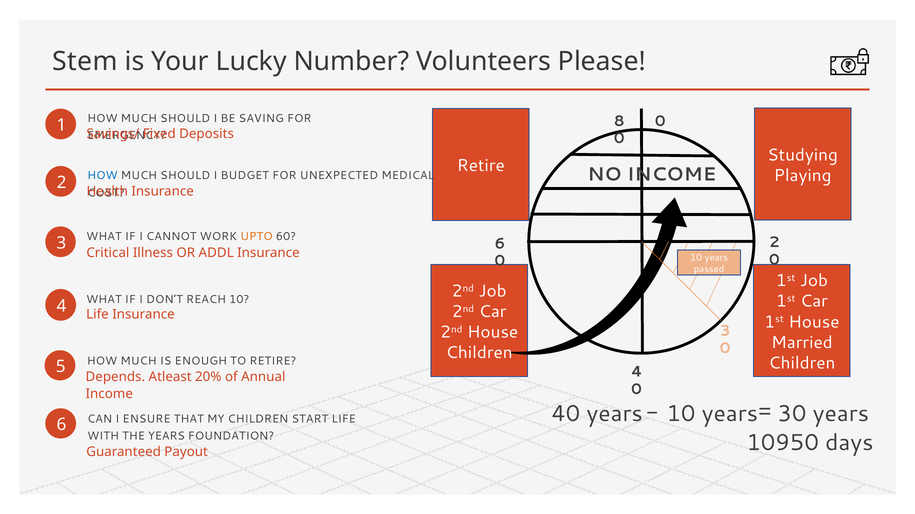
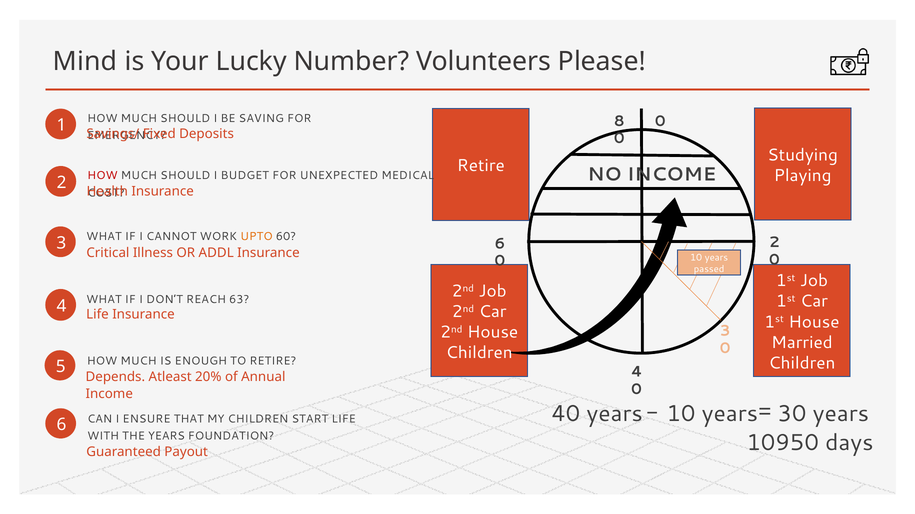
Stem: Stem -> Mind
HOW at (102, 176) colour: blue -> red
REACH 10: 10 -> 63
